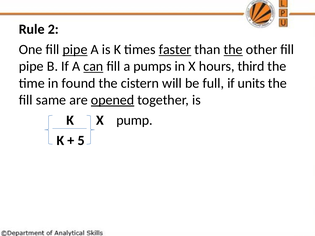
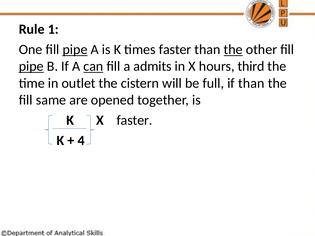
2: 2 -> 1
faster at (175, 50) underline: present -> none
pipe at (31, 66) underline: none -> present
pumps: pumps -> admits
found: found -> outlet
if units: units -> than
opened underline: present -> none
X pump: pump -> faster
5: 5 -> 4
